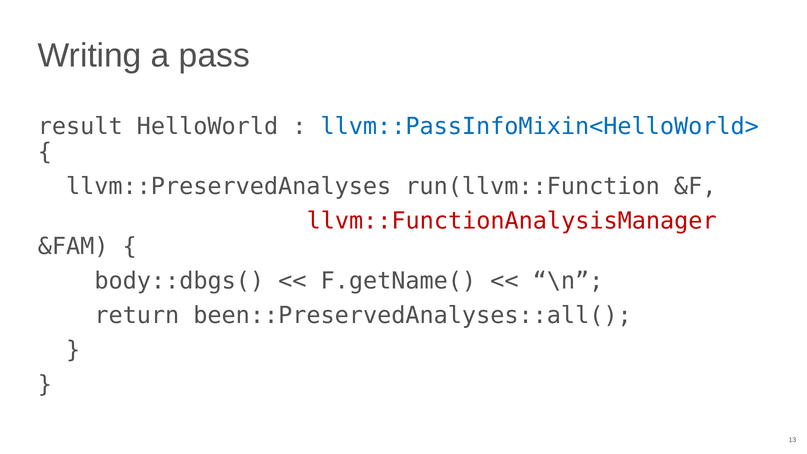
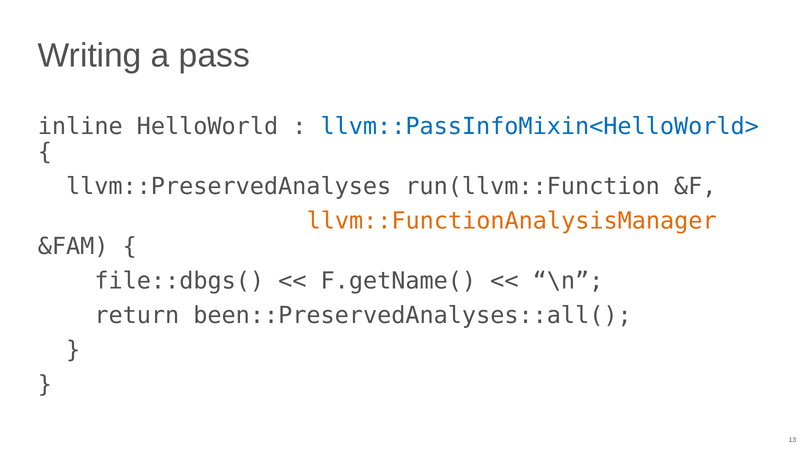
result: result -> inline
llvm::FunctionAnalysisManager colour: red -> orange
body::dbgs(: body::dbgs( -> file::dbgs(
